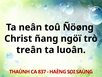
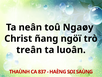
Ñöøng: Ñöøng -> Ngaøy
